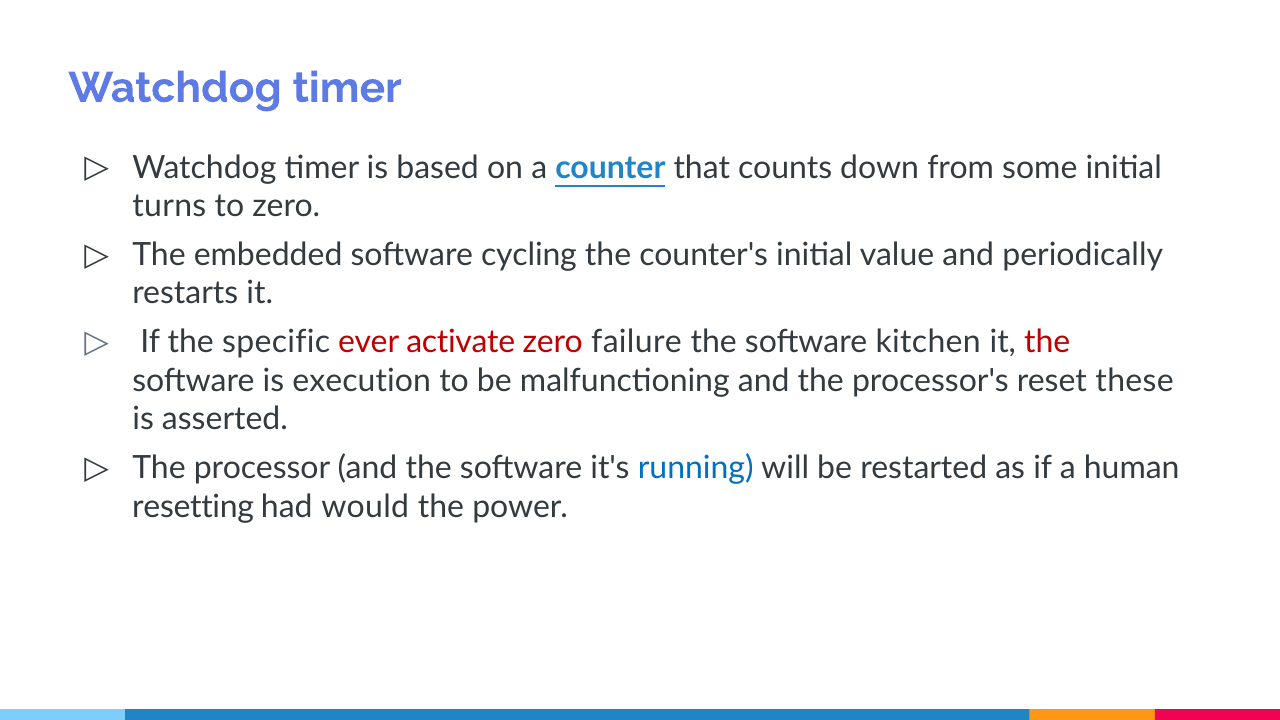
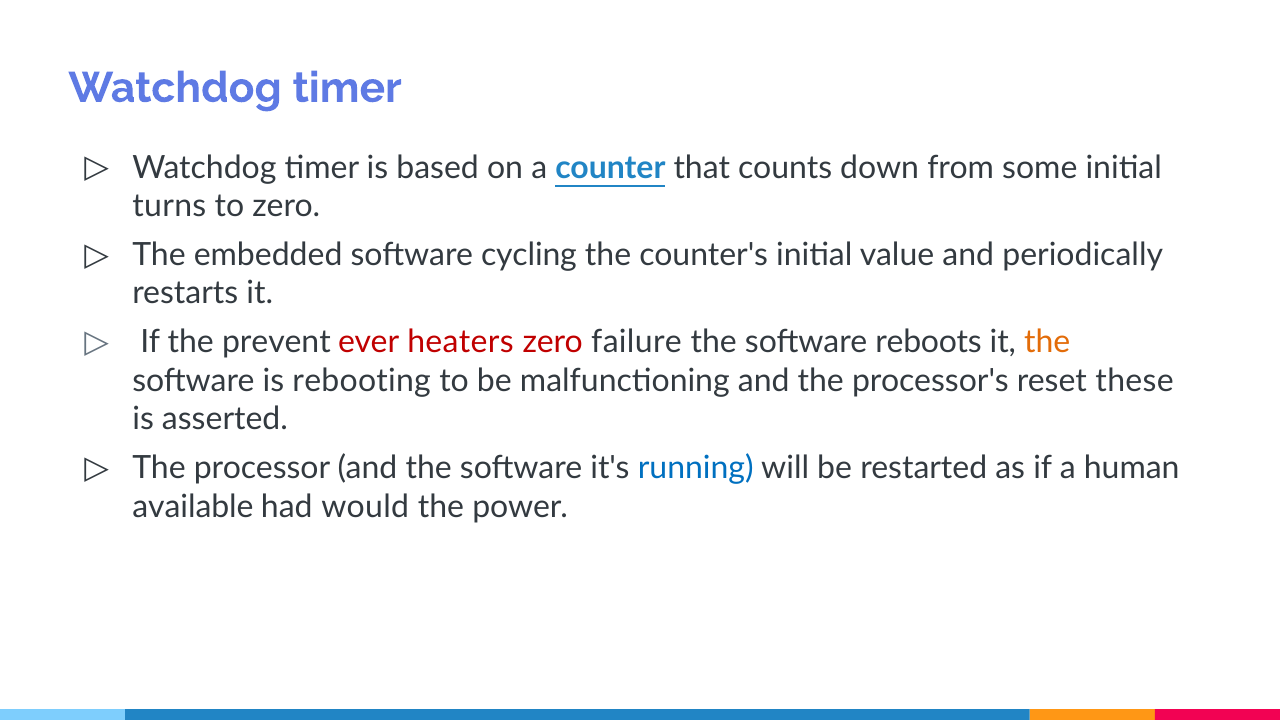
specific: specific -> prevent
activate: activate -> heaters
kitchen: kitchen -> reboots
the at (1047, 342) colour: red -> orange
execution: execution -> rebooting
resetting: resetting -> available
